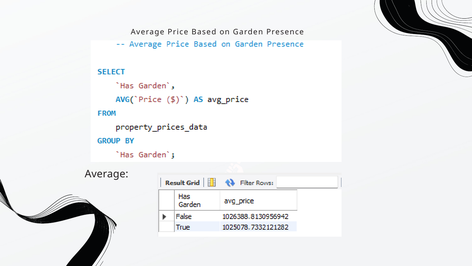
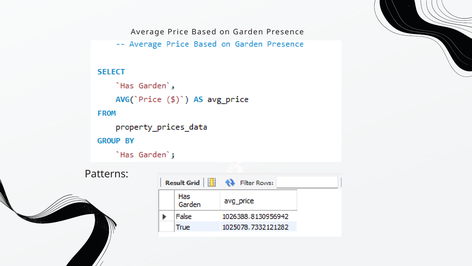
Average at (107, 174): Average -> Patterns
